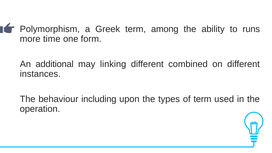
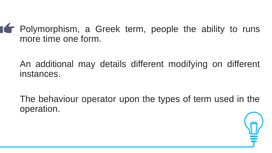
among: among -> people
linking: linking -> details
combined: combined -> modifying
including: including -> operator
